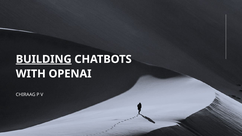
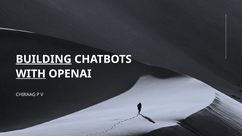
WITH underline: none -> present
